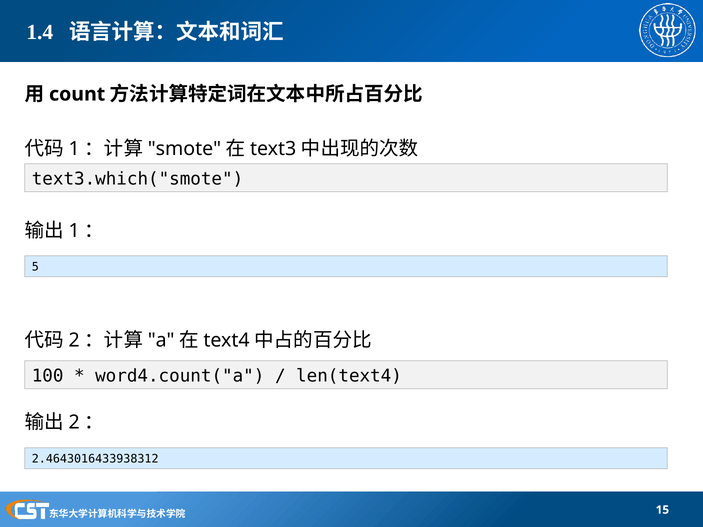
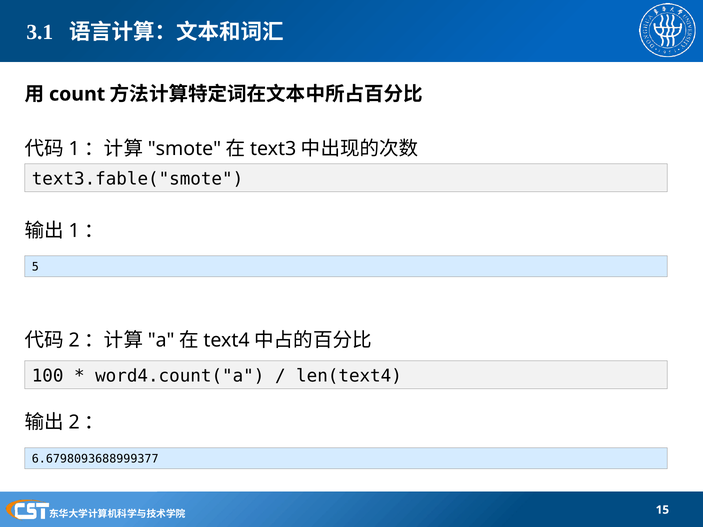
1.4: 1.4 -> 3.1
text3.which("smote: text3.which("smote -> text3.fable("smote
2.4643016433938312: 2.4643016433938312 -> 6.6798093688999377
